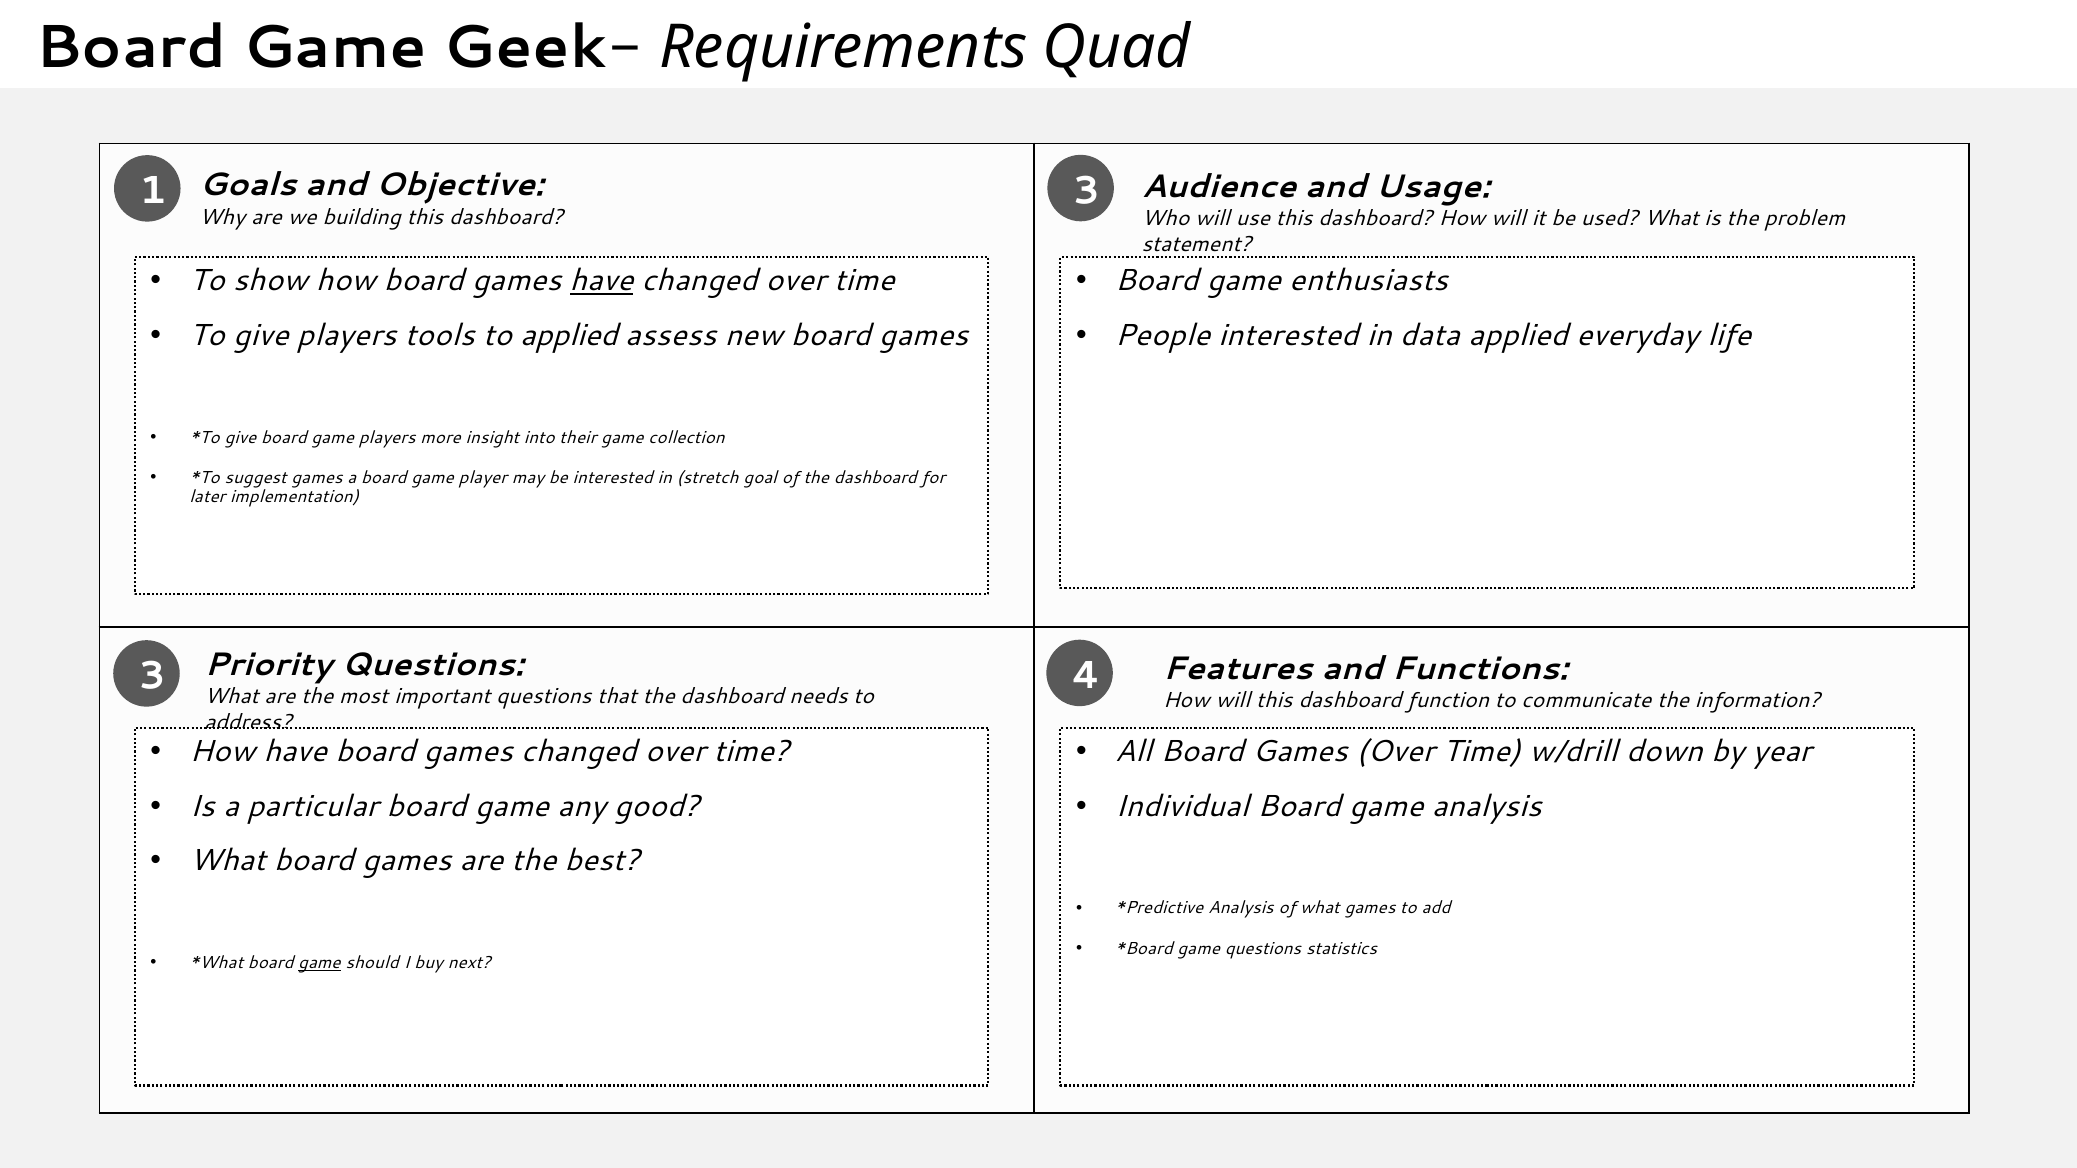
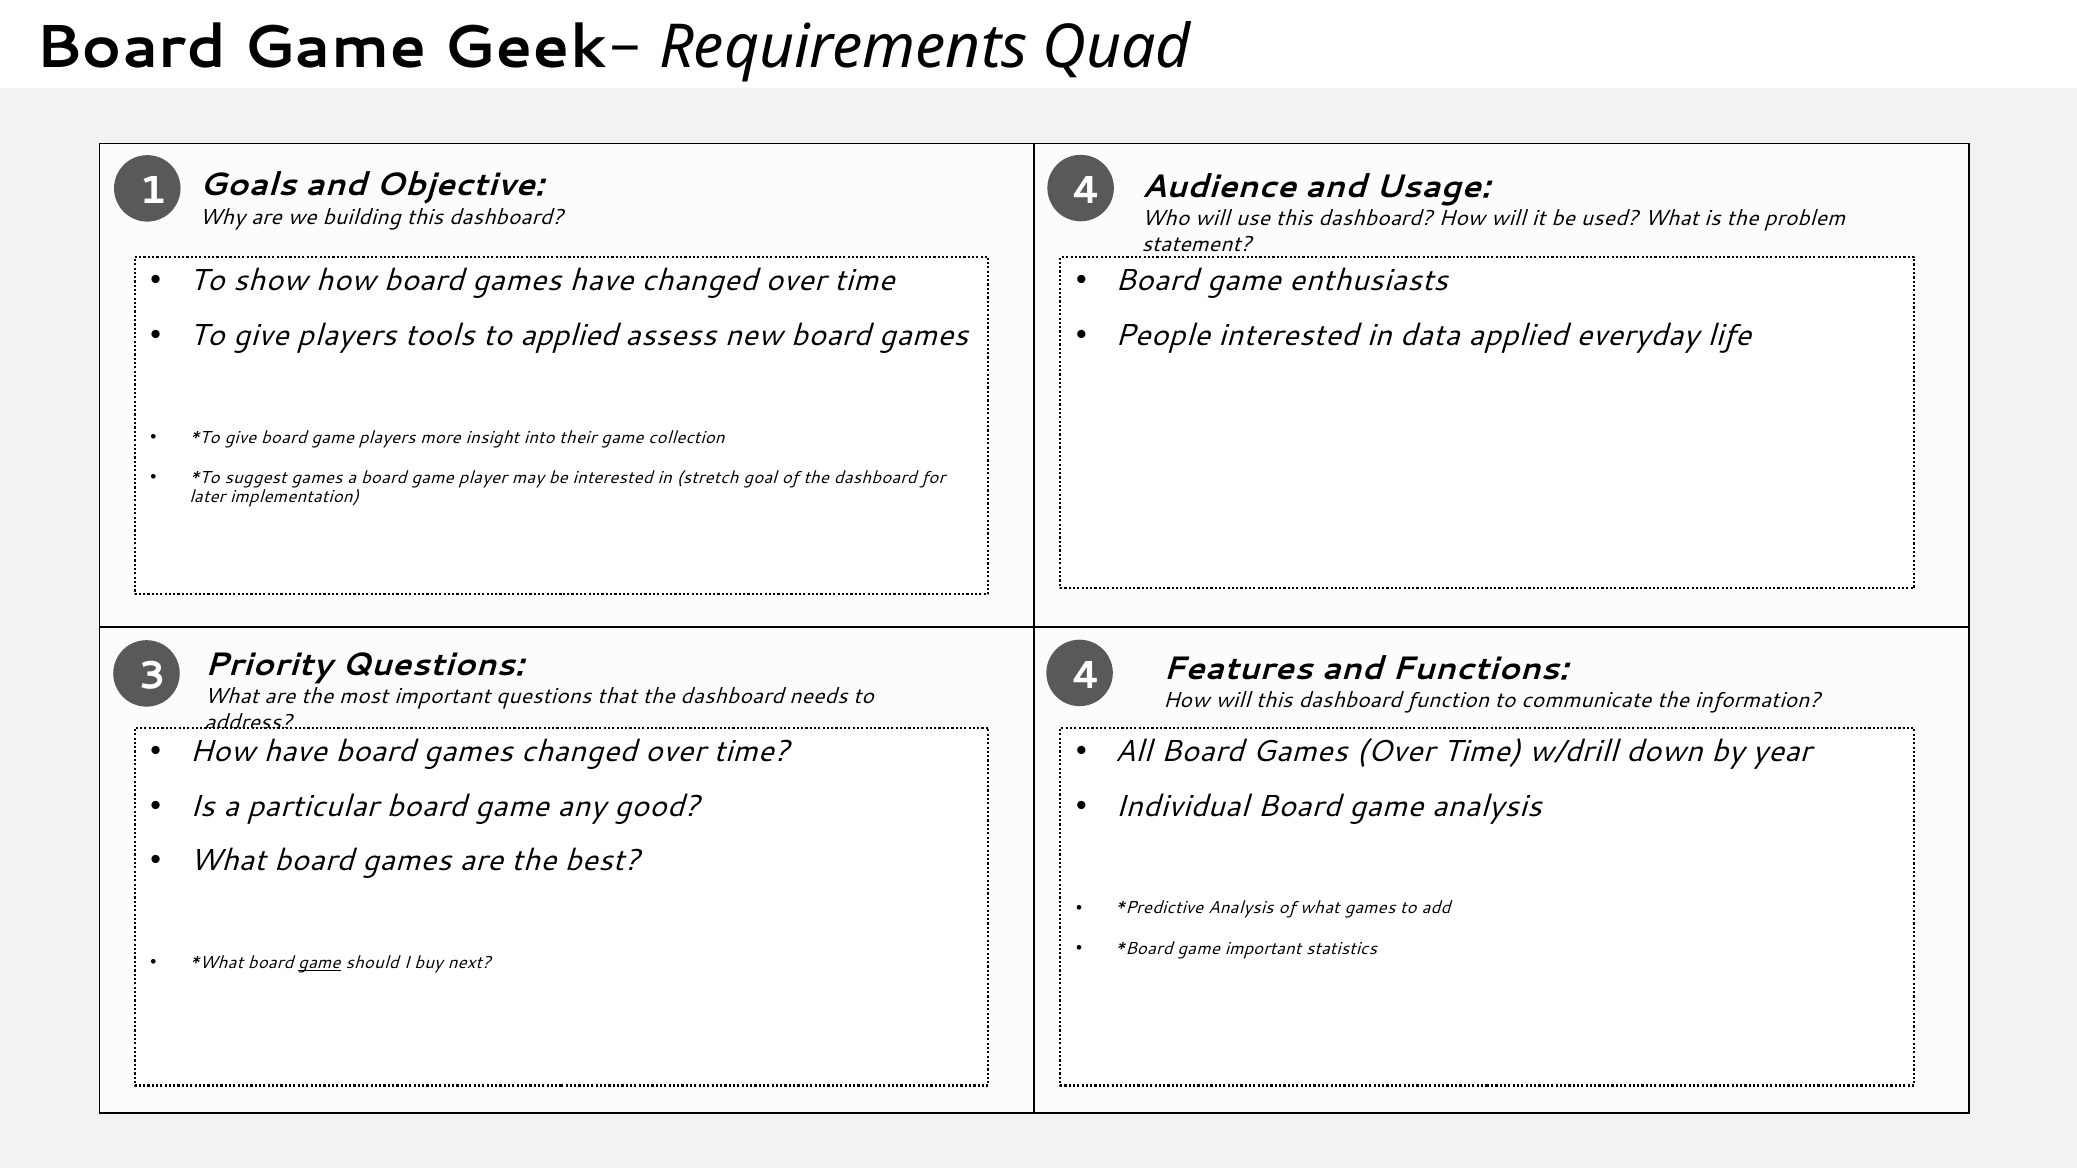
1 3: 3 -> 4
have at (602, 281) underline: present -> none
game questions: questions -> important
